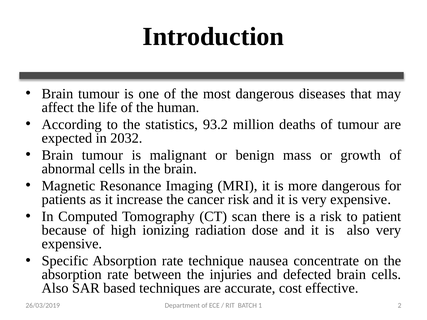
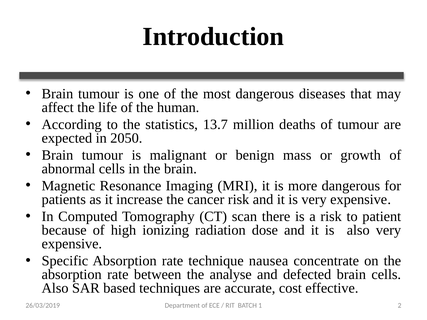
93.2: 93.2 -> 13.7
2032: 2032 -> 2050
injuries: injuries -> analyse
